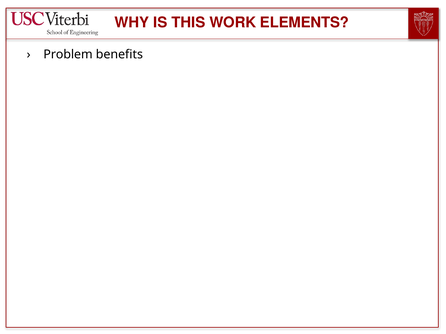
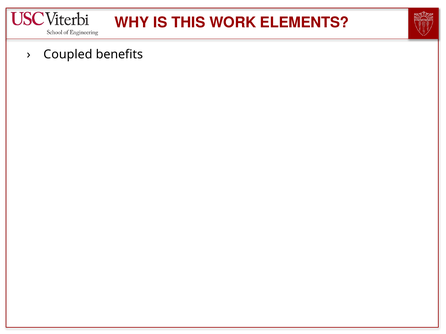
Problem: Problem -> Coupled
